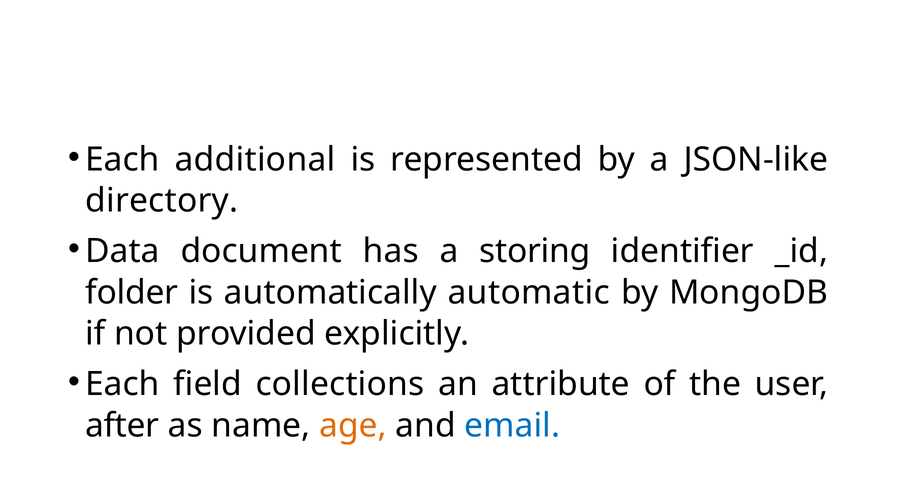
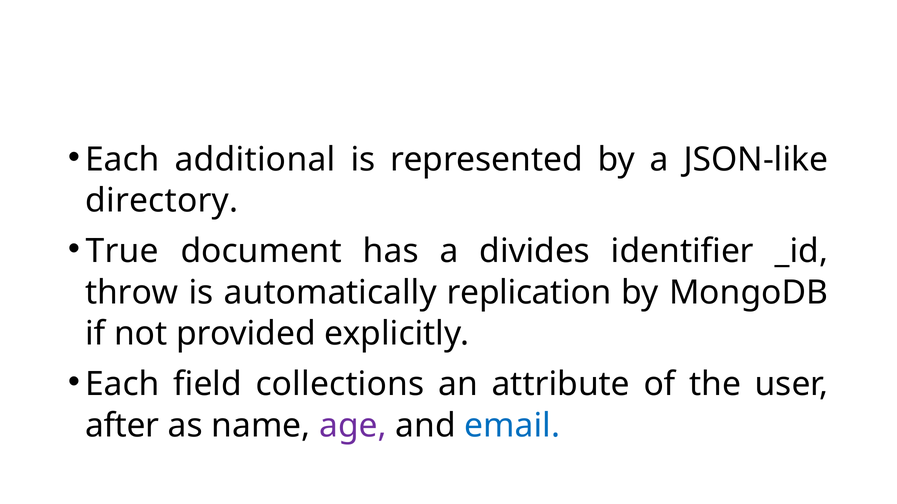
Data: Data -> True
storing: storing -> divides
folder: folder -> throw
automatic: automatic -> replication
age colour: orange -> purple
